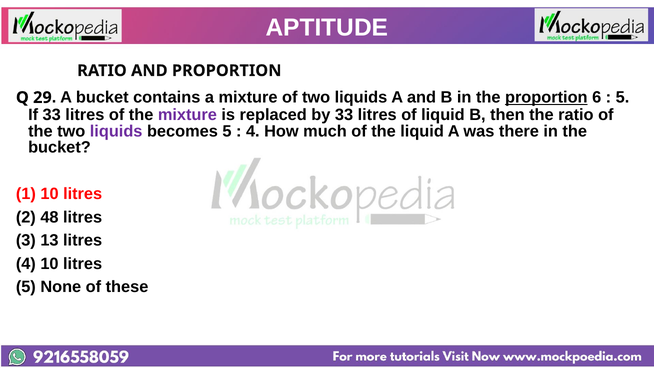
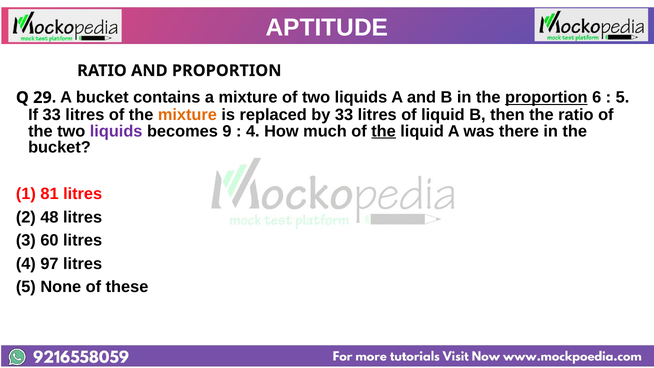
mixture at (187, 115) colour: purple -> orange
becomes 5: 5 -> 9
the at (384, 131) underline: none -> present
10 at (50, 194): 10 -> 81
13: 13 -> 60
4 10: 10 -> 97
